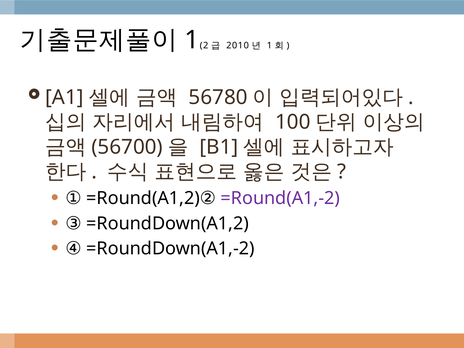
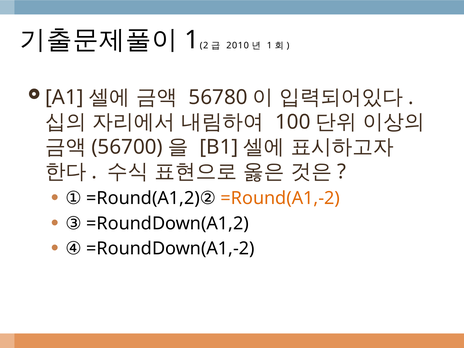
=Round(A1,-2 colour: purple -> orange
